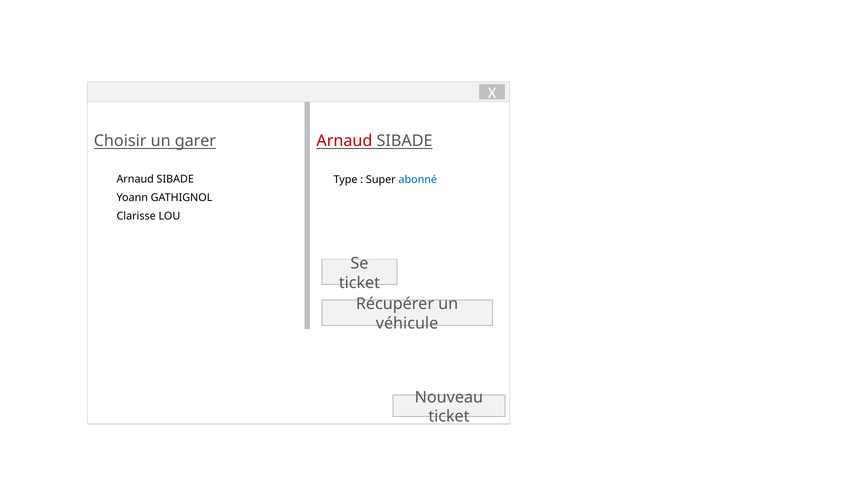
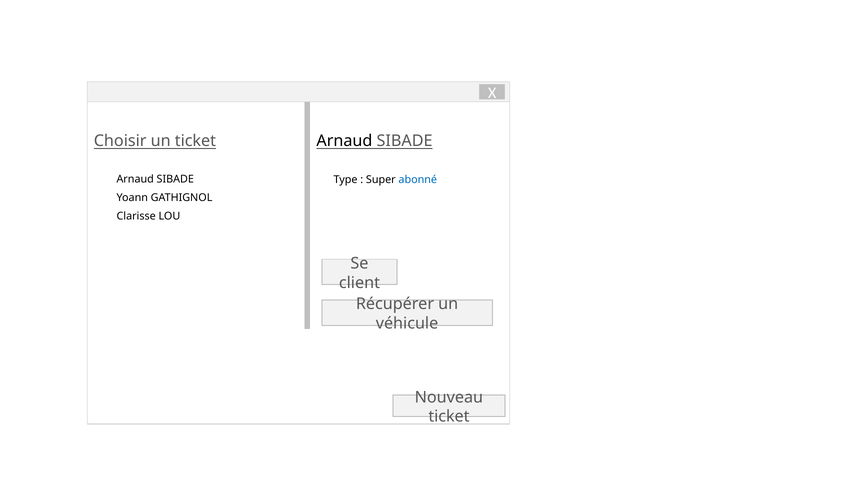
un garer: garer -> ticket
Arnaud at (344, 141) colour: red -> black
ticket at (359, 283): ticket -> client
